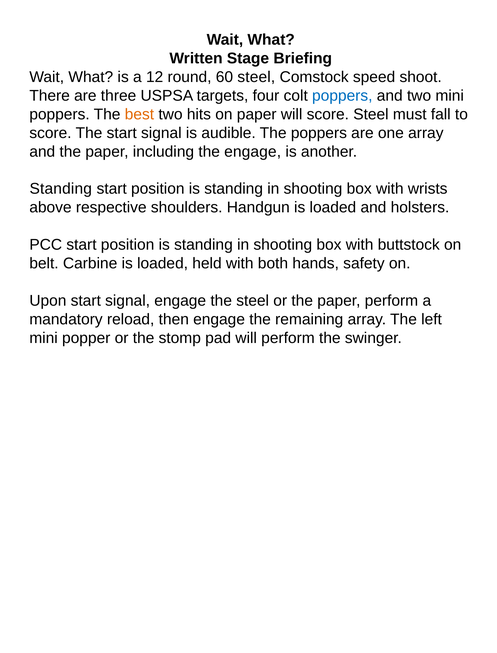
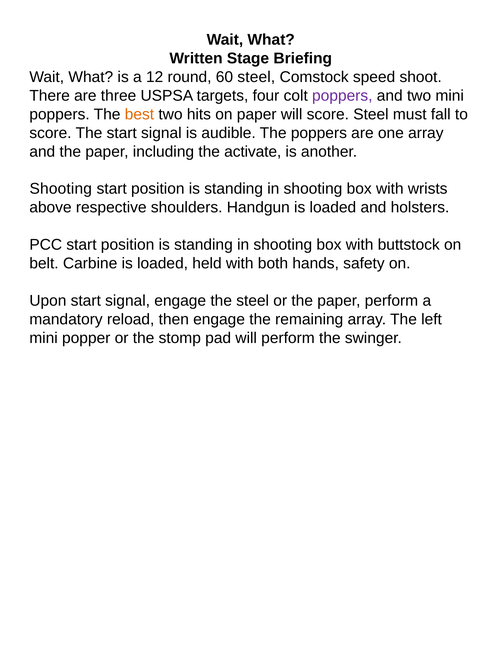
poppers at (342, 95) colour: blue -> purple
the engage: engage -> activate
Standing at (61, 189): Standing -> Shooting
